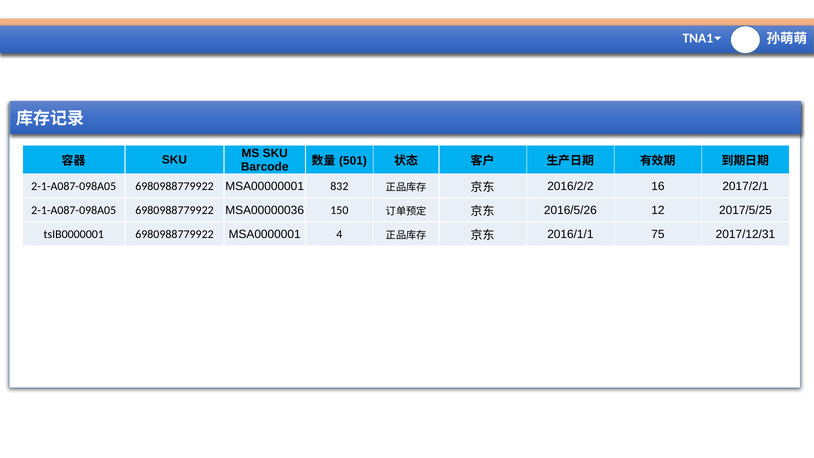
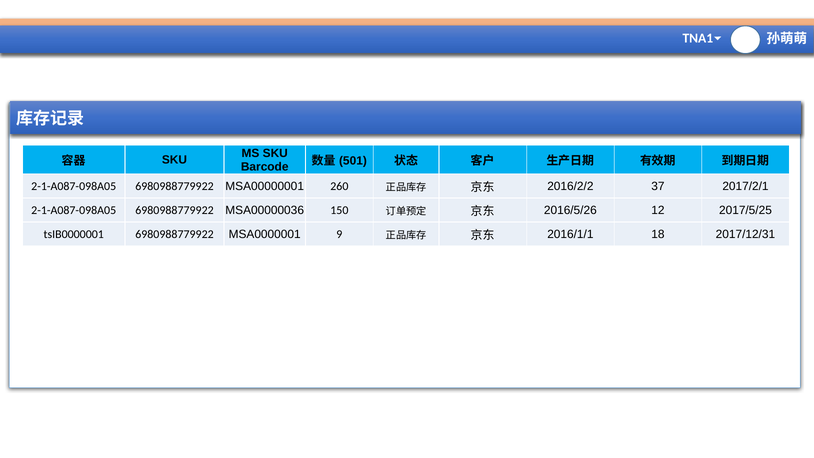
832: 832 -> 260
16: 16 -> 37
4: 4 -> 9
75: 75 -> 18
